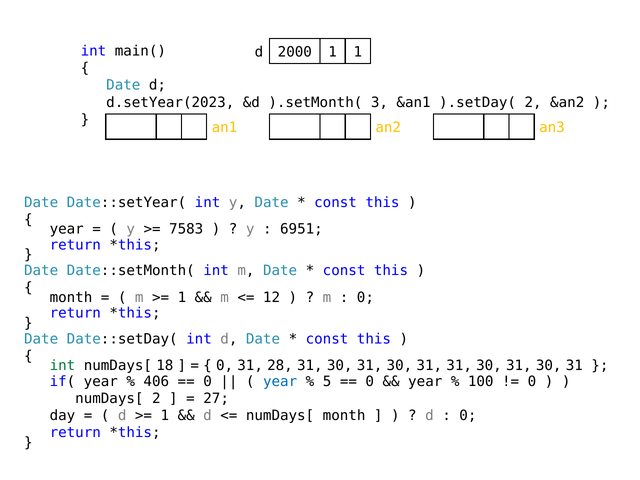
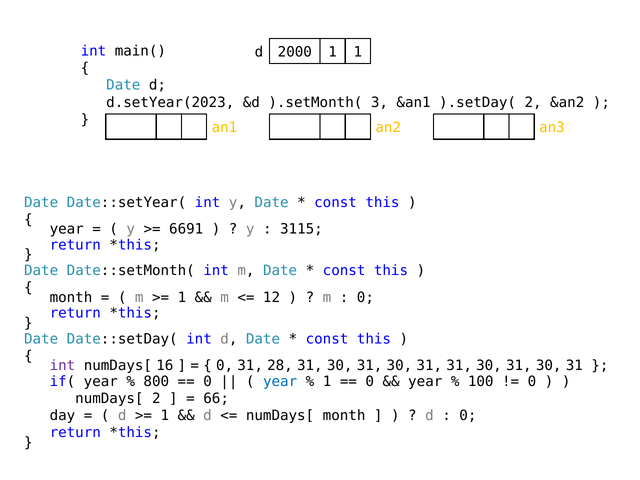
7583: 7583 -> 6691
6951: 6951 -> 3115
int at (62, 366) colour: green -> purple
18: 18 -> 16
406: 406 -> 800
5 at (327, 382): 5 -> 1
27: 27 -> 66
